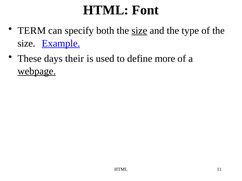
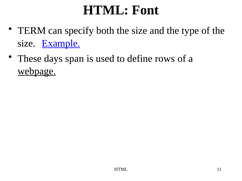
size at (139, 31) underline: present -> none
their: their -> span
more: more -> rows
